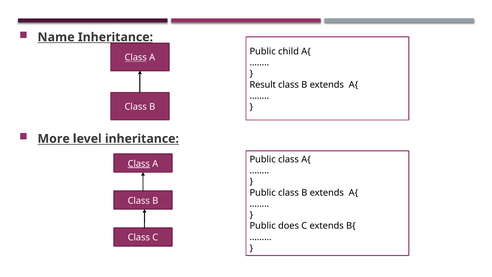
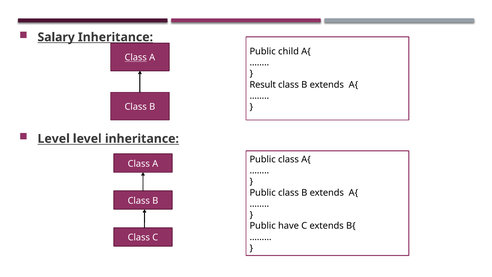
Name: Name -> Salary
More at (54, 139): More -> Level
Class at (139, 164) underline: present -> none
does: does -> have
